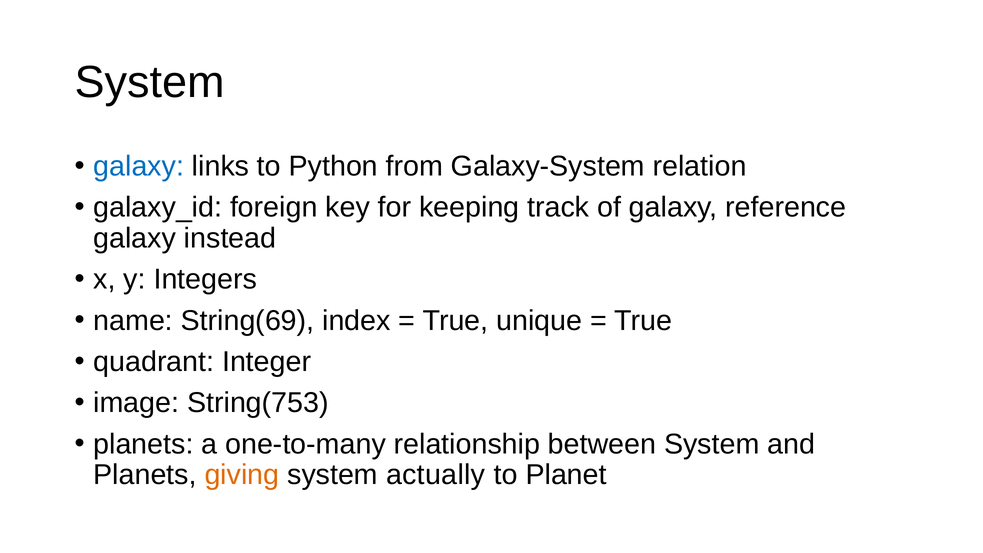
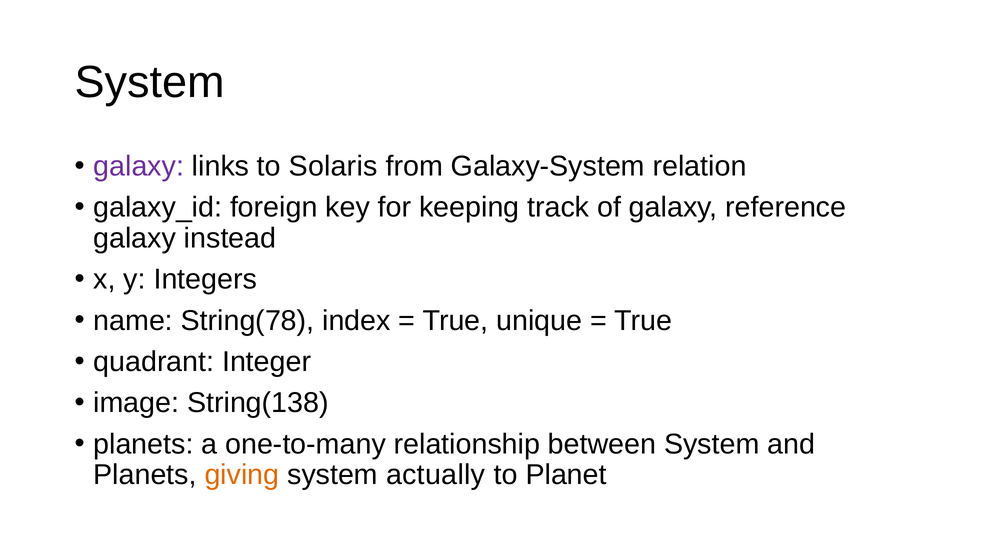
galaxy at (139, 166) colour: blue -> purple
Python: Python -> Solaris
String(69: String(69 -> String(78
String(753: String(753 -> String(138
